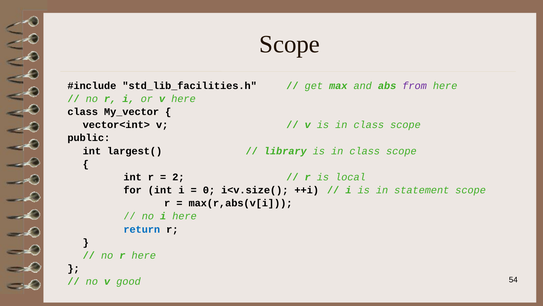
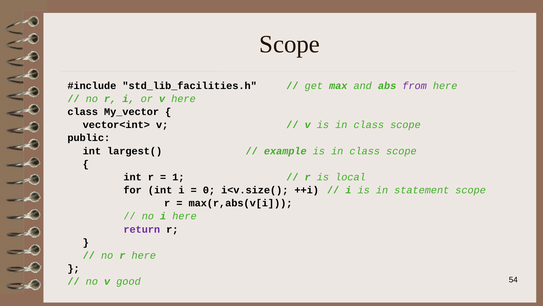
library: library -> example
2: 2 -> 1
return colour: blue -> purple
